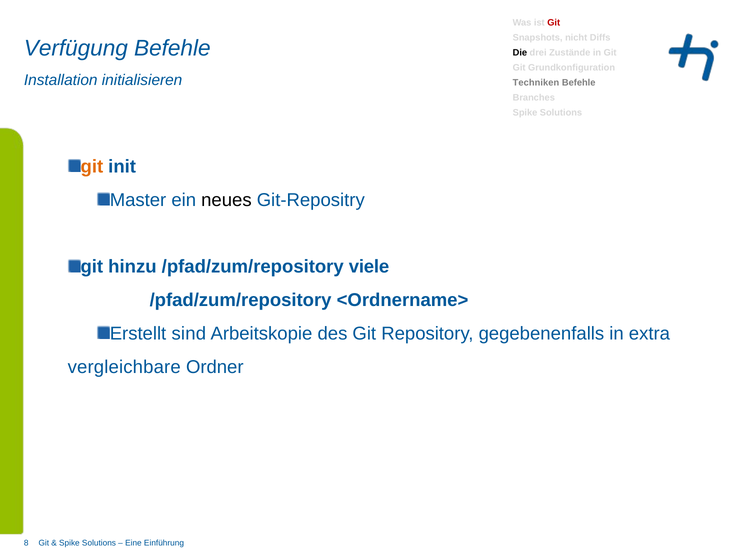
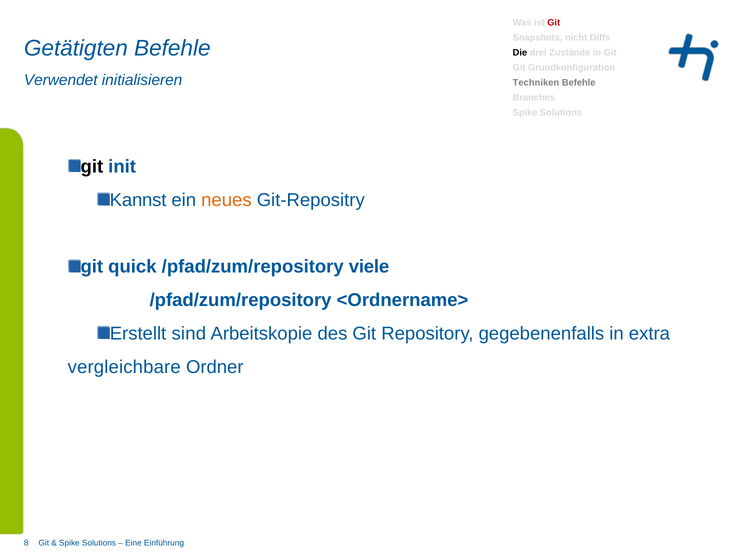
Verfügung: Verfügung -> Getätigten
Installation: Installation -> Verwendet
git at (92, 167) colour: orange -> black
Master: Master -> Kannst
neues colour: black -> orange
hinzu: hinzu -> quick
